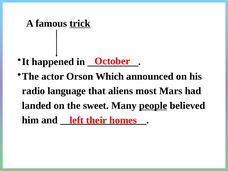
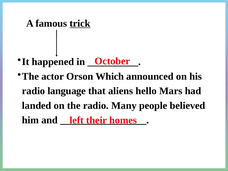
most: most -> hello
the sweet: sweet -> radio
people underline: present -> none
